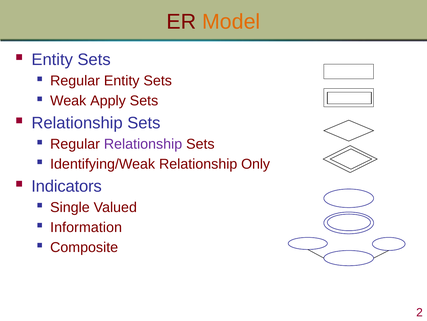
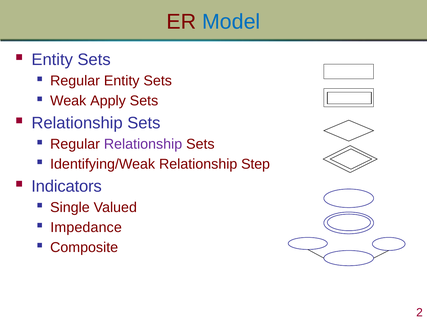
Model colour: orange -> blue
Only: Only -> Step
Information: Information -> Impedance
